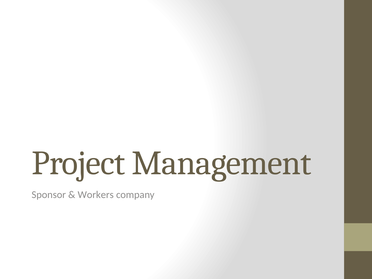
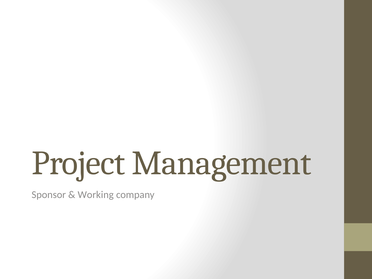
Workers: Workers -> Working
